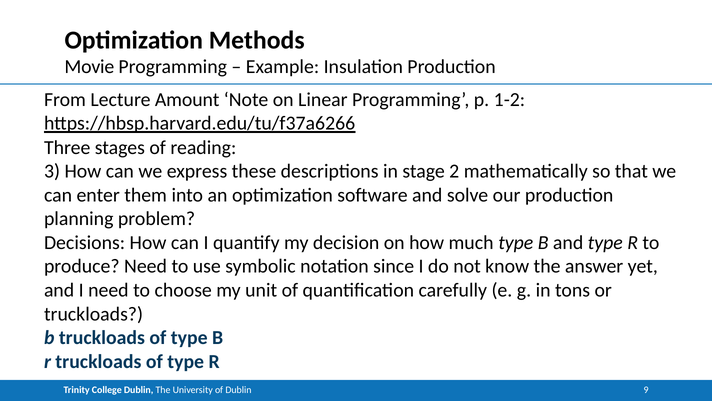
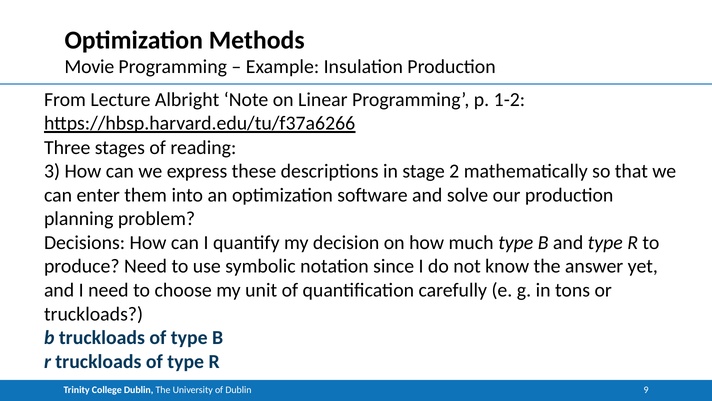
Amount: Amount -> Albright
